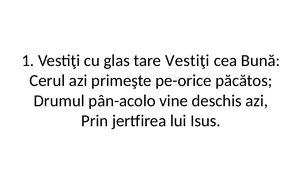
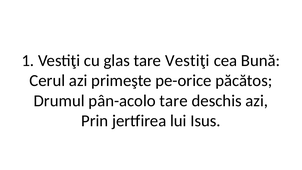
pân-acolo vine: vine -> tare
